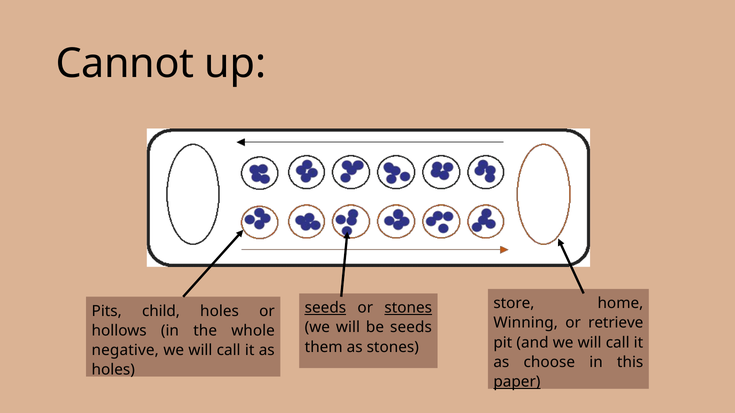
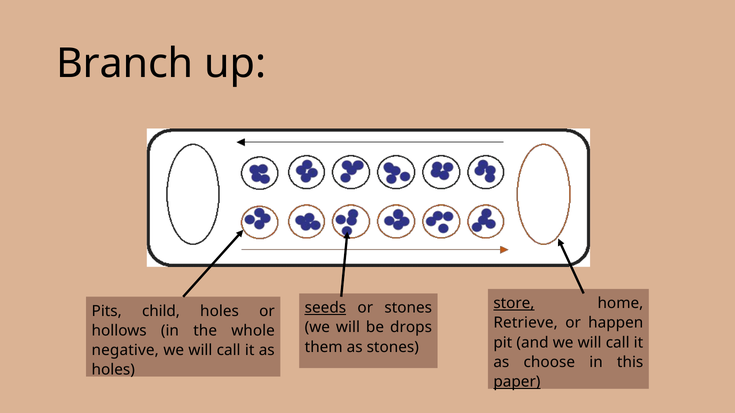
Cannot: Cannot -> Branch
store underline: none -> present
stones at (408, 308) underline: present -> none
Winning: Winning -> Retrieve
retrieve: retrieve -> happen
be seeds: seeds -> drops
